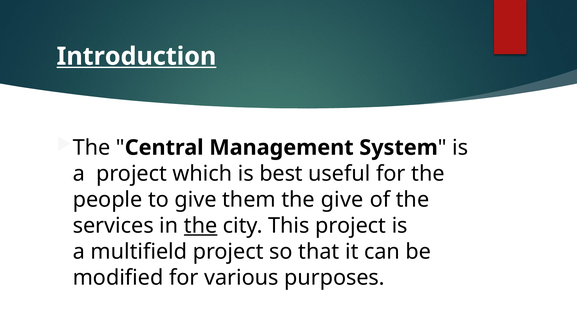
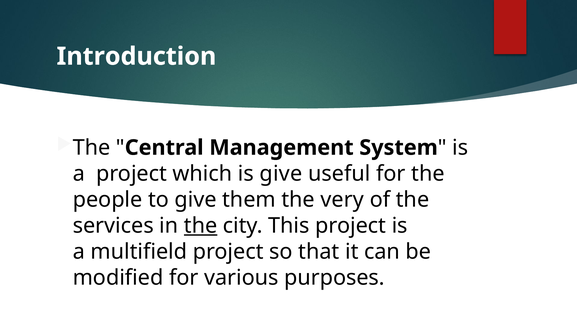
Introduction underline: present -> none
is best: best -> give
the give: give -> very
